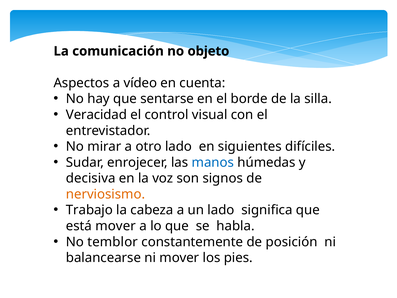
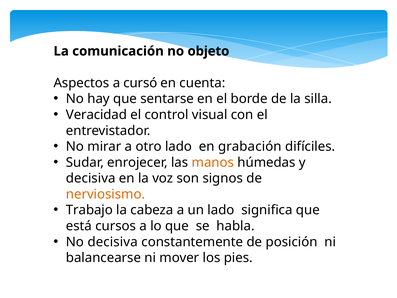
vídeo: vídeo -> cursó
siguientes: siguientes -> grabación
manos colour: blue -> orange
está mover: mover -> cursos
No temblor: temblor -> decisiva
